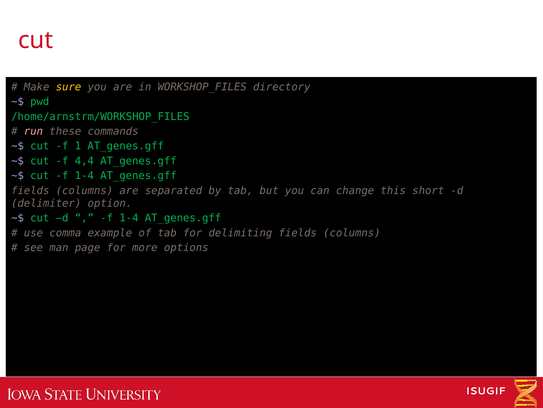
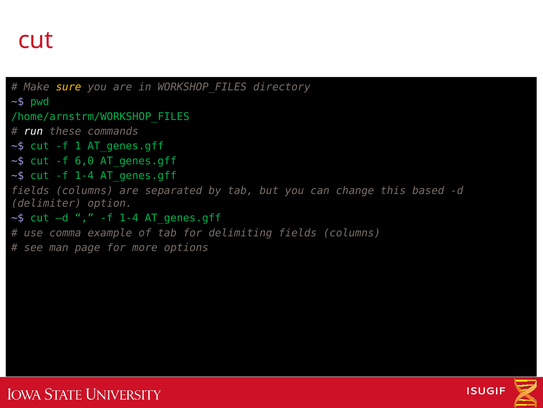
run colour: pink -> white
4,4: 4,4 -> 6,0
short: short -> based
